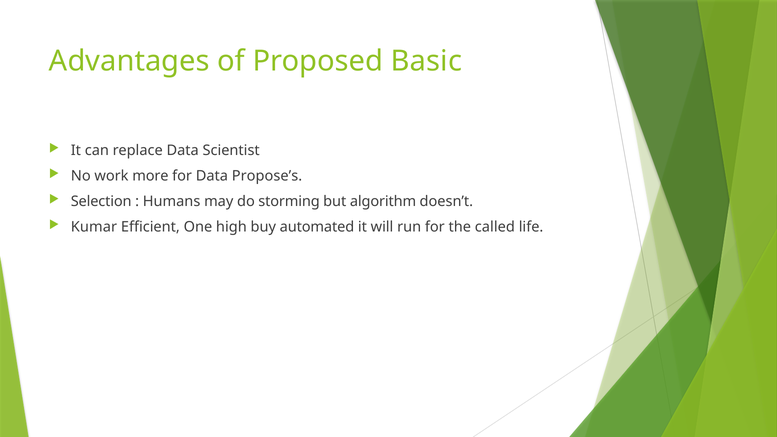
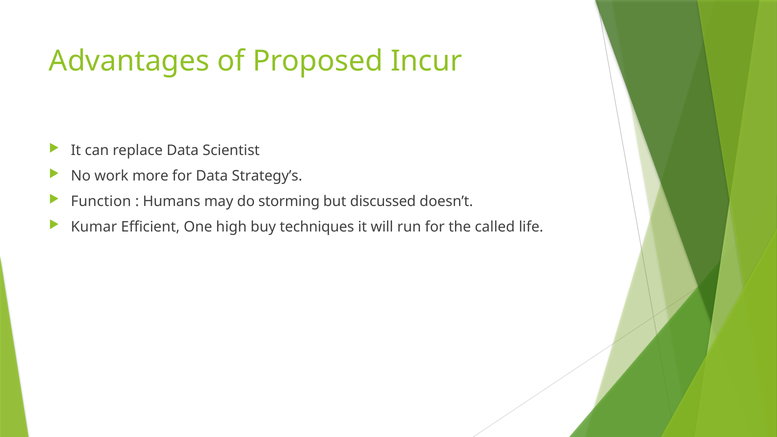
Basic: Basic -> Incur
Propose’s: Propose’s -> Strategy’s
Selection: Selection -> Function
algorithm: algorithm -> discussed
automated: automated -> techniques
